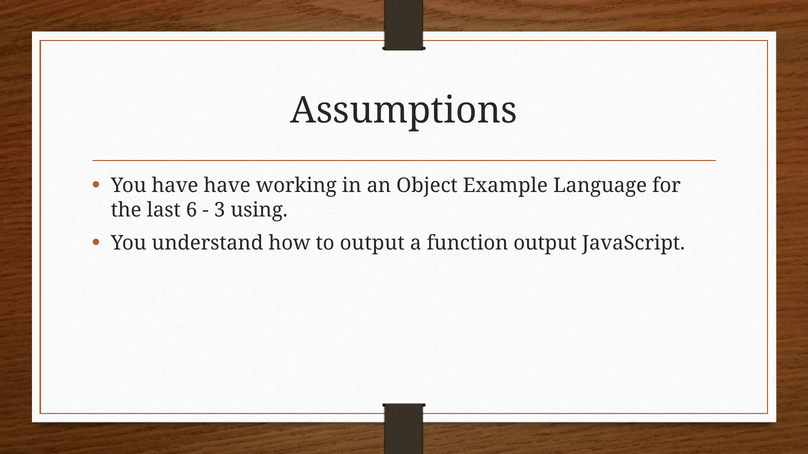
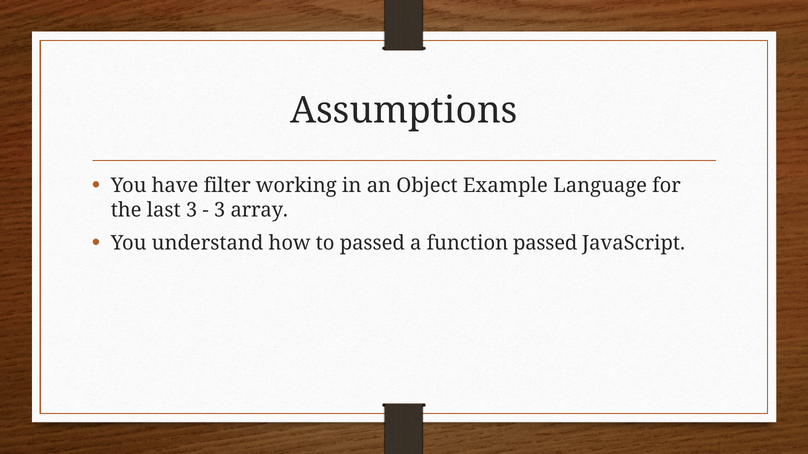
have have: have -> filter
last 6: 6 -> 3
using: using -> array
to output: output -> passed
function output: output -> passed
